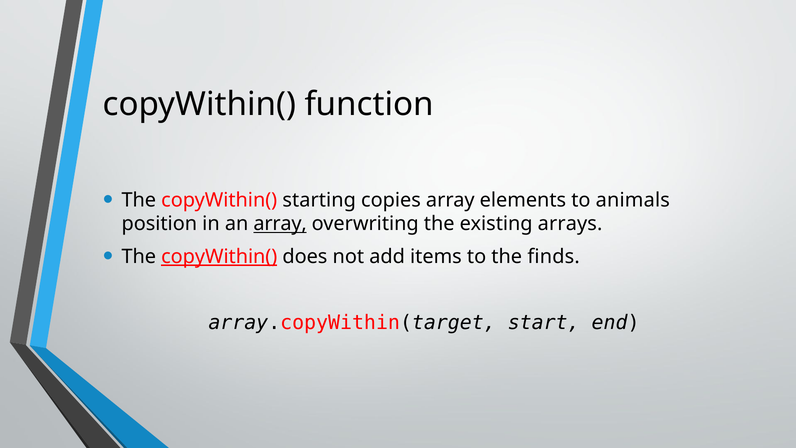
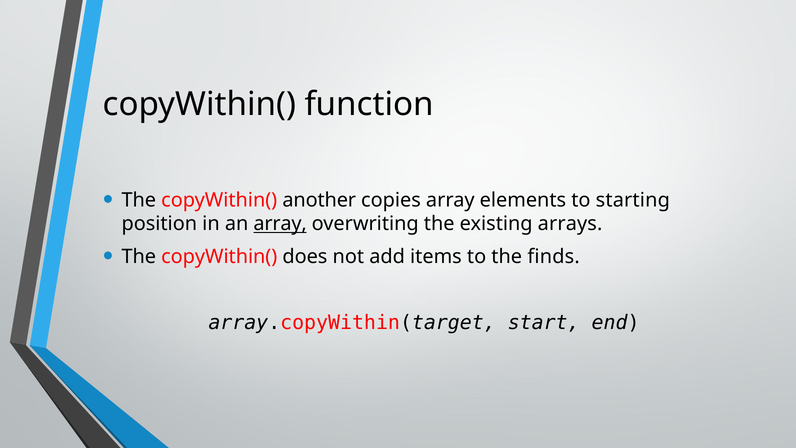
starting: starting -> another
animals: animals -> starting
copyWithin( at (219, 257) underline: present -> none
